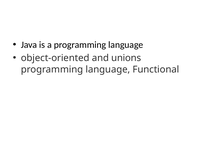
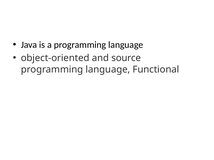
unions: unions -> source
